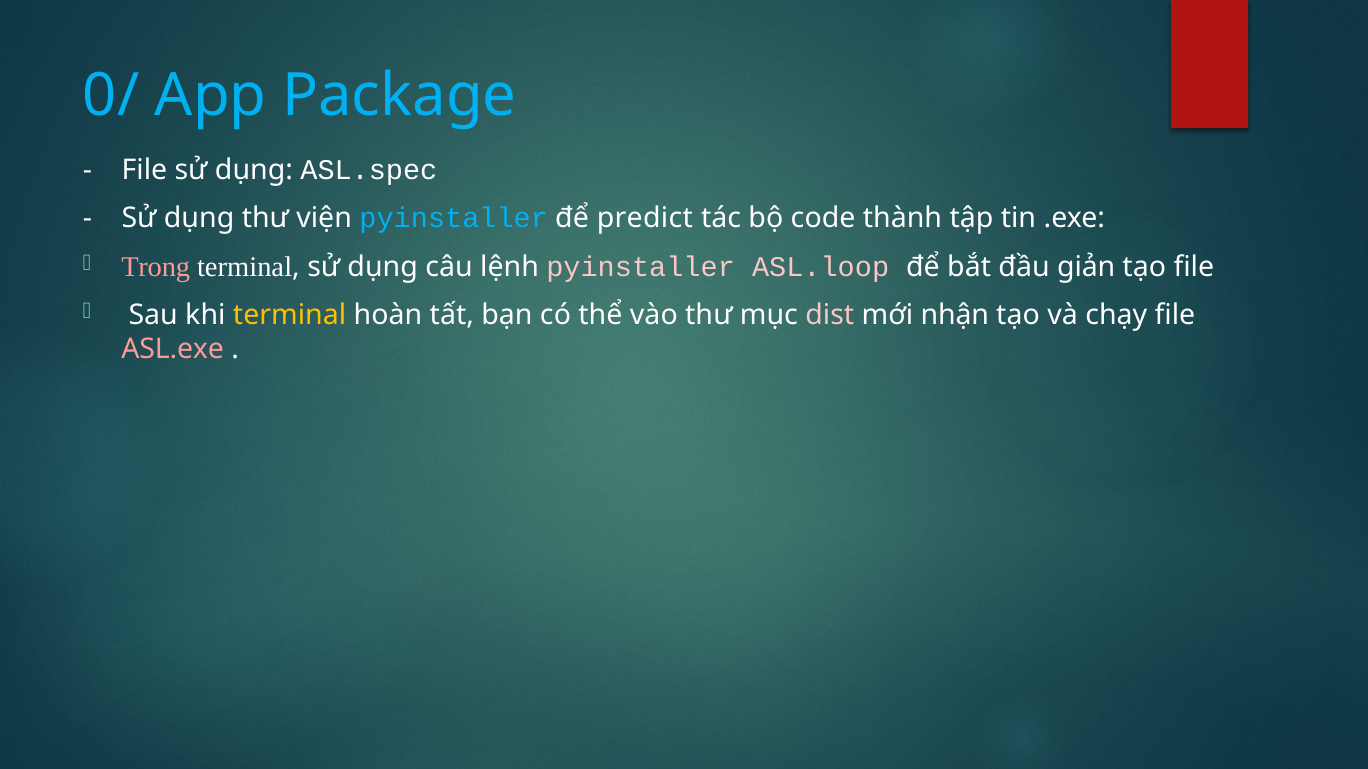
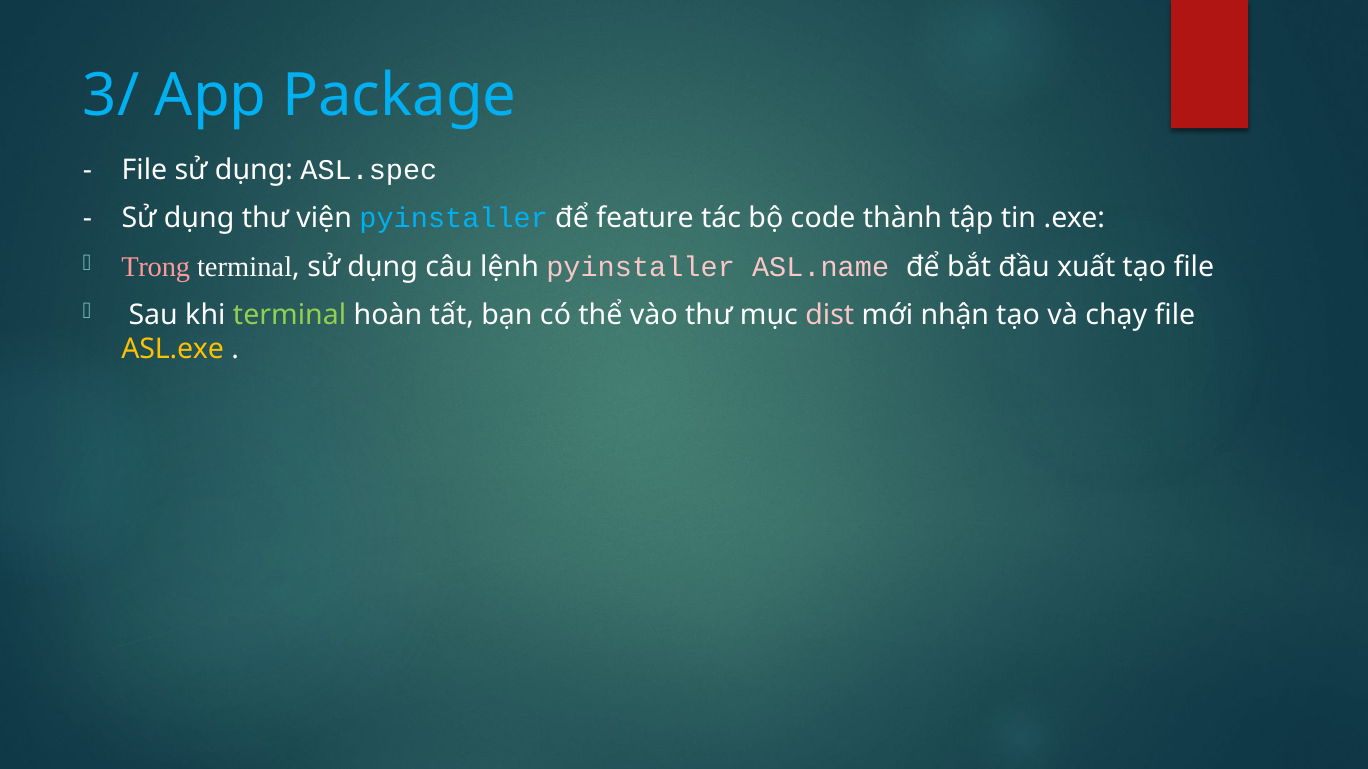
0/: 0/ -> 3/
predict: predict -> feature
ASL.loop: ASL.loop -> ASL.name
giản: giản -> xuất
terminal at (290, 315) colour: yellow -> light green
ASL.exe colour: pink -> yellow
